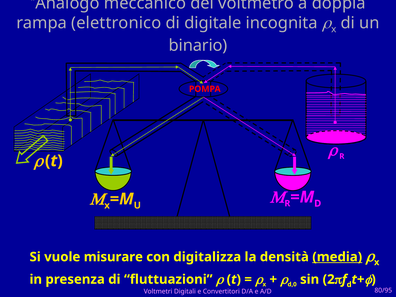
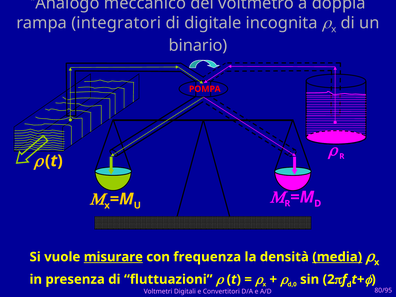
elettronico: elettronico -> integratori
misurare underline: none -> present
digitalizza: digitalizza -> frequenza
